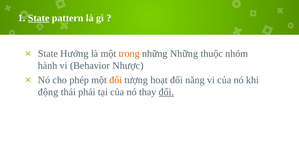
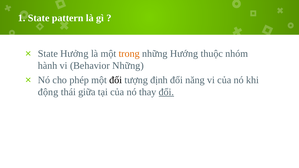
State at (39, 18) underline: present -> none
những Những: Những -> Hướng
Behavior Nhược: Nhược -> Những
đối colour: orange -> black
hoạt: hoạt -> định
phải: phải -> giữa
